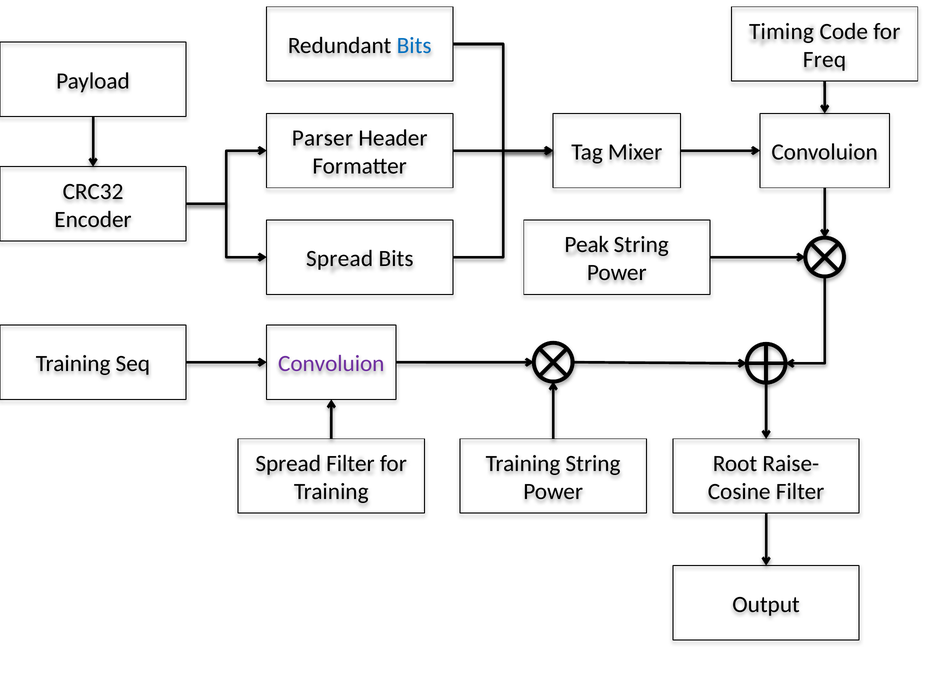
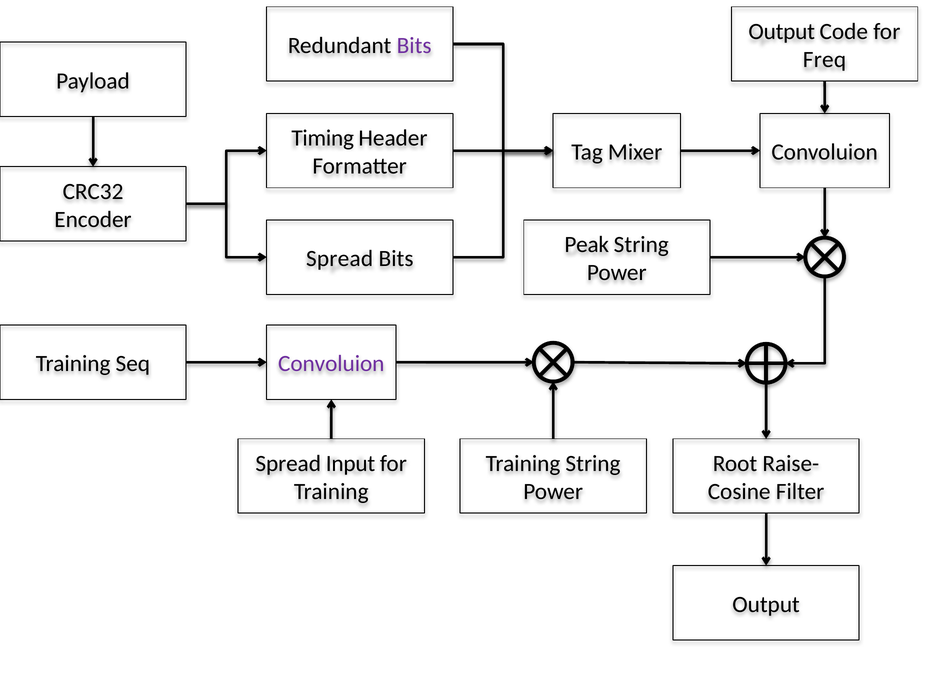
Timing at (781, 32): Timing -> Output
Bits at (414, 46) colour: blue -> purple
Parser: Parser -> Timing
Spread Filter: Filter -> Input
